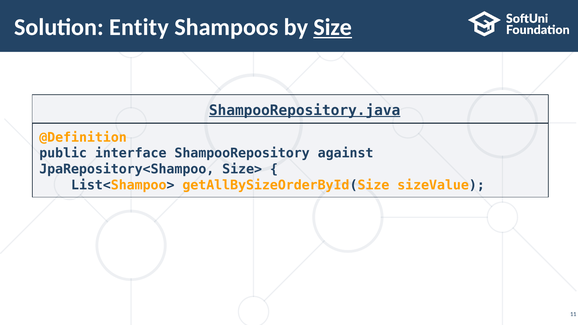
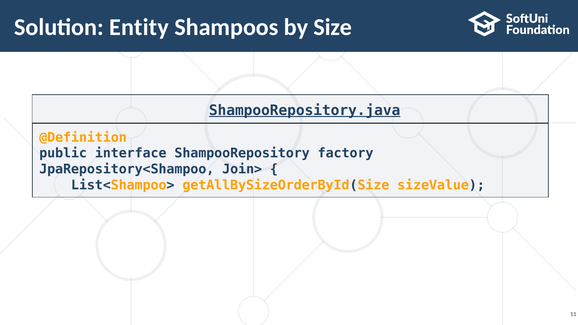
Size underline: present -> none
against: against -> factory
Size>: Size> -> Join>
